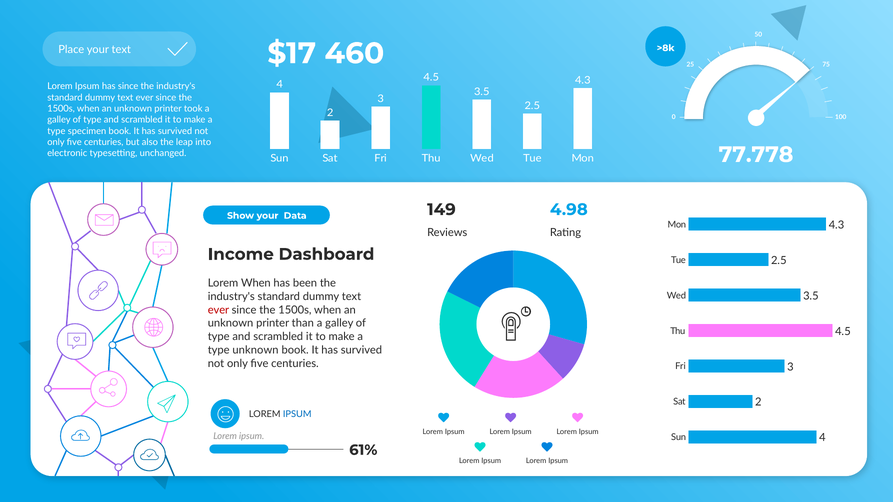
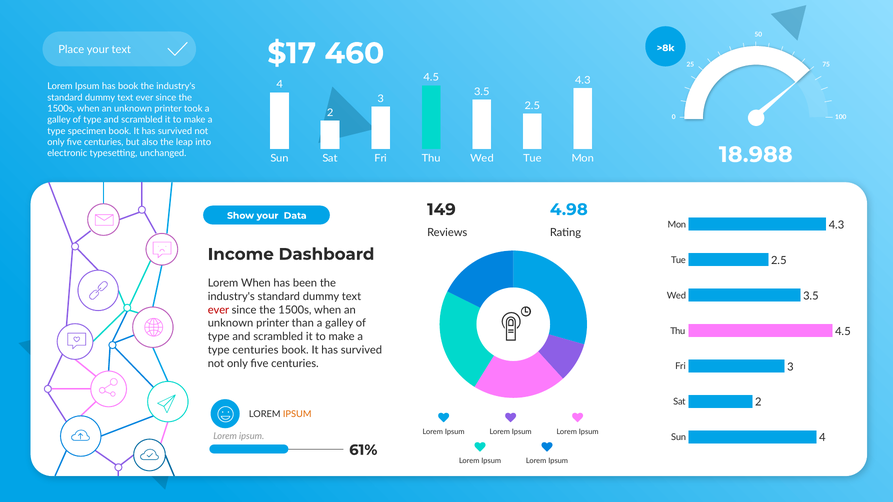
has since: since -> book
77.778: 77.778 -> 18.988
type unknown: unknown -> centuries
IPSUM at (297, 415) colour: blue -> orange
